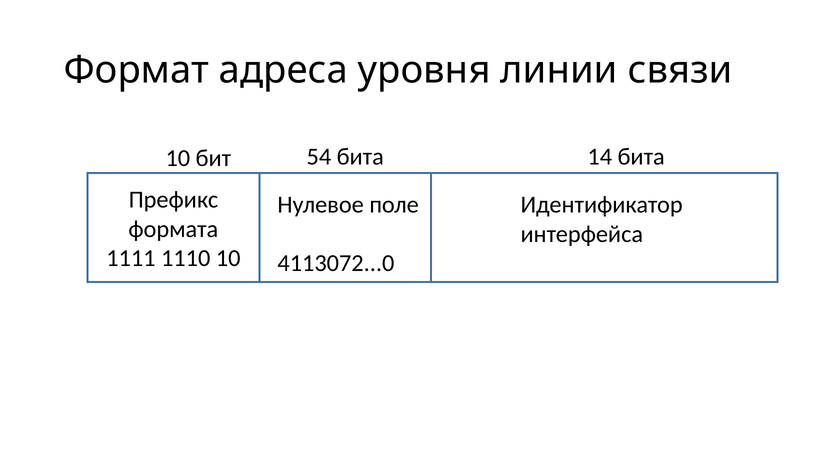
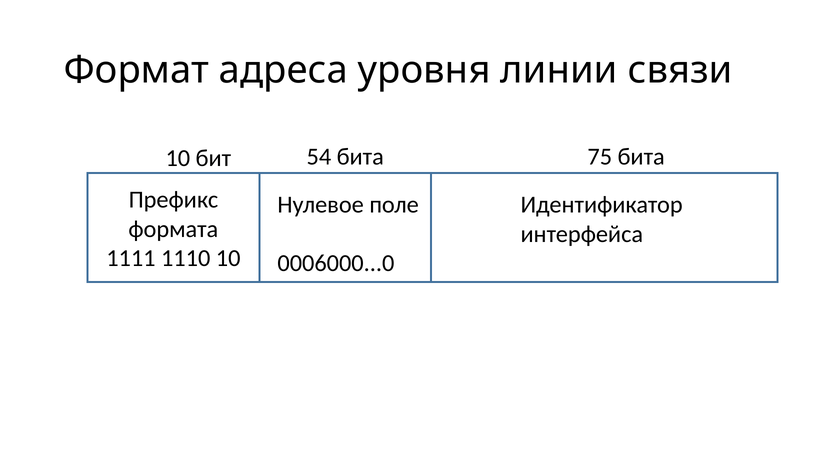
14: 14 -> 75
4113072...0: 4113072...0 -> 0006000...0
